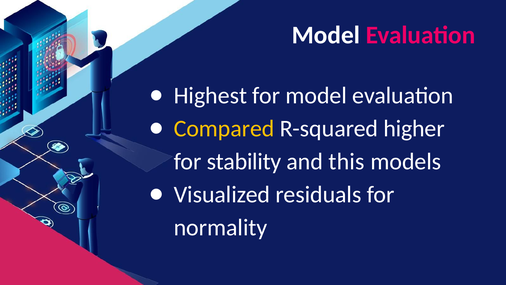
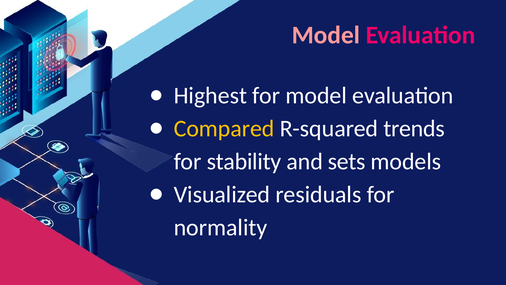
Model at (326, 35) colour: white -> pink
higher: higher -> trends
this: this -> sets
